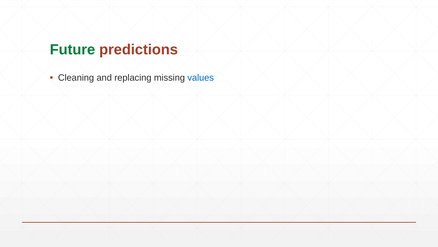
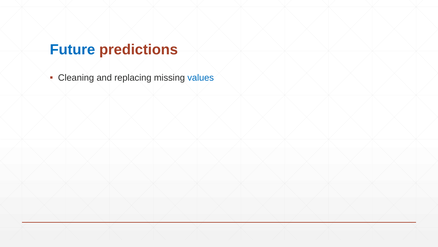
Future colour: green -> blue
